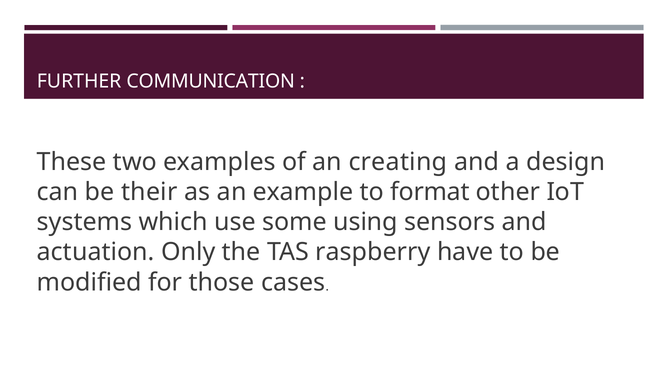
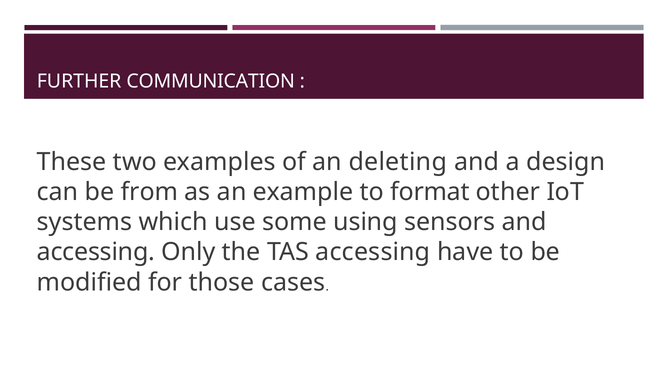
creating: creating -> deleting
their: their -> from
actuation at (96, 252): actuation -> accessing
TAS raspberry: raspberry -> accessing
